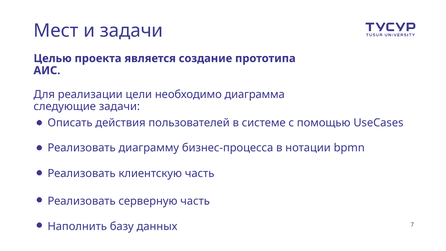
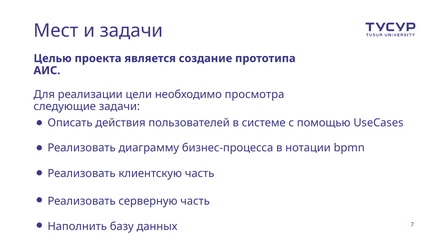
диаграмма: диаграмма -> просмотра
